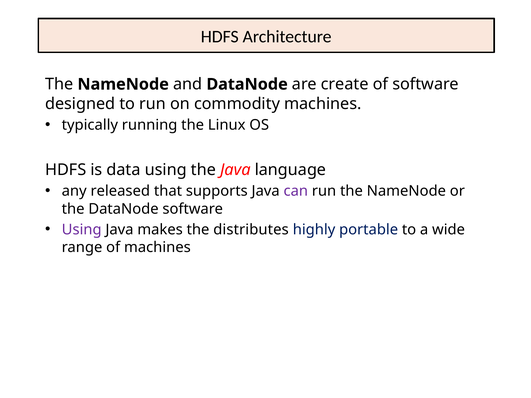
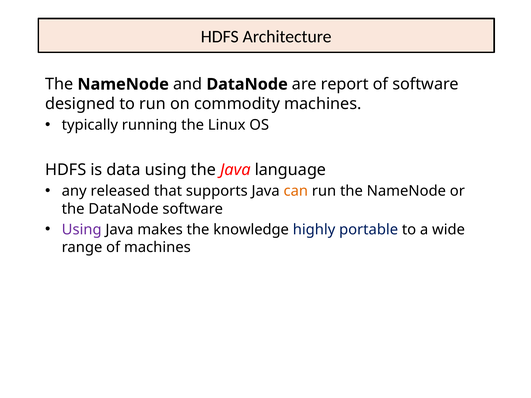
create: create -> report
can colour: purple -> orange
distributes: distributes -> knowledge
